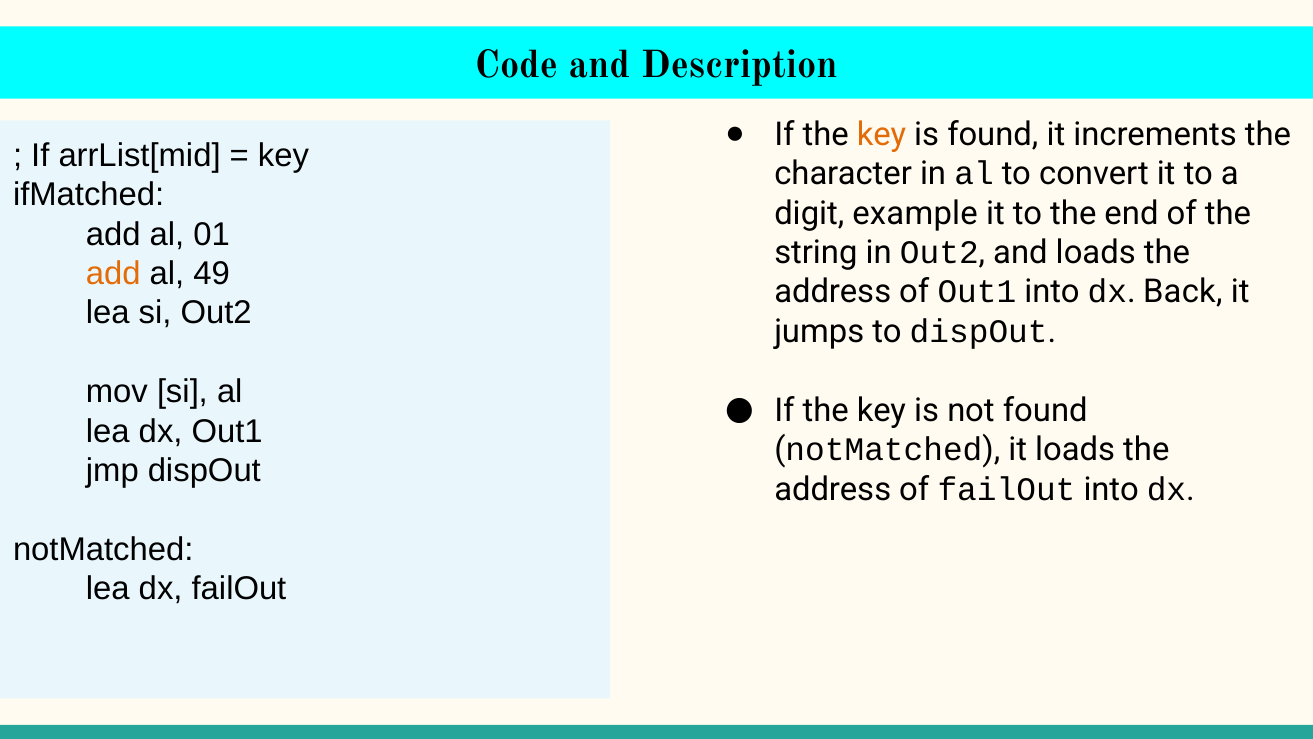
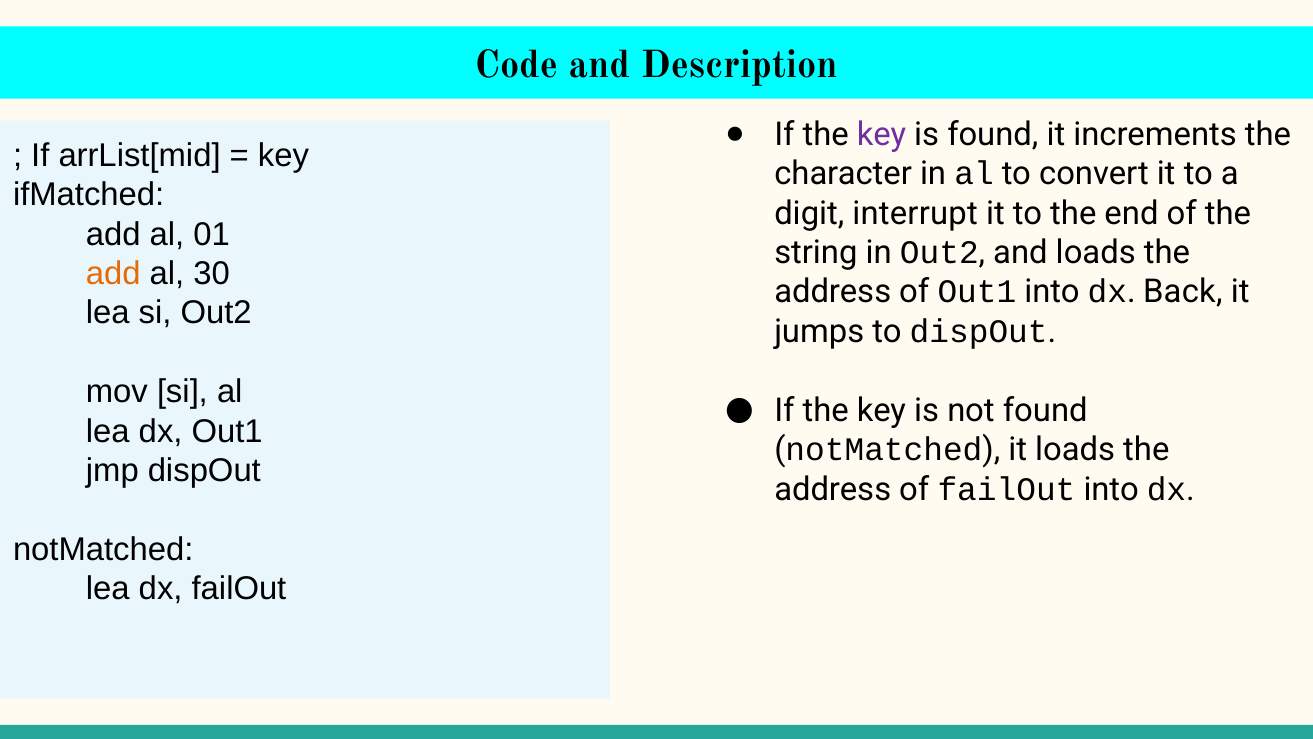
key at (882, 134) colour: orange -> purple
example: example -> interrupt
49: 49 -> 30
